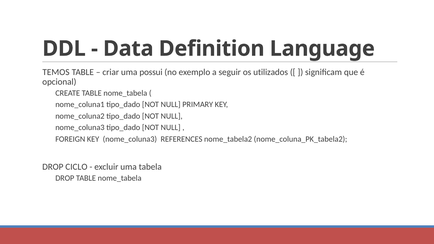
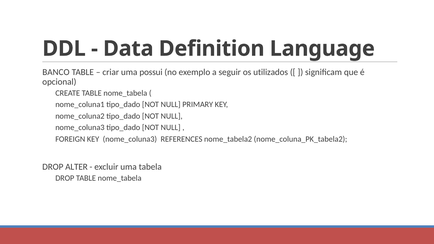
TEMOS: TEMOS -> BANCO
CICLO: CICLO -> ALTER
